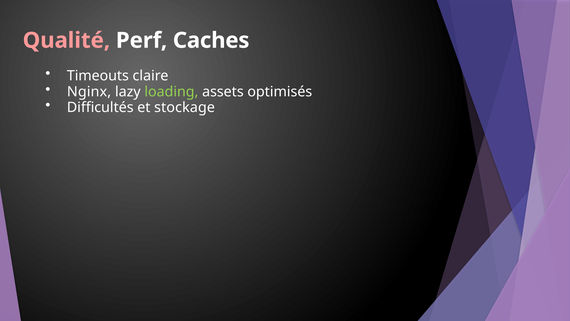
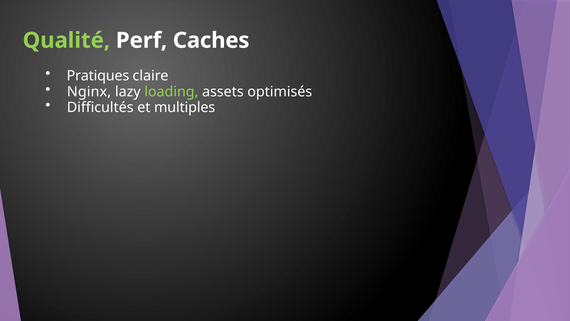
Qualité colour: pink -> light green
Timeouts: Timeouts -> Pratiques
stockage: stockage -> multiples
